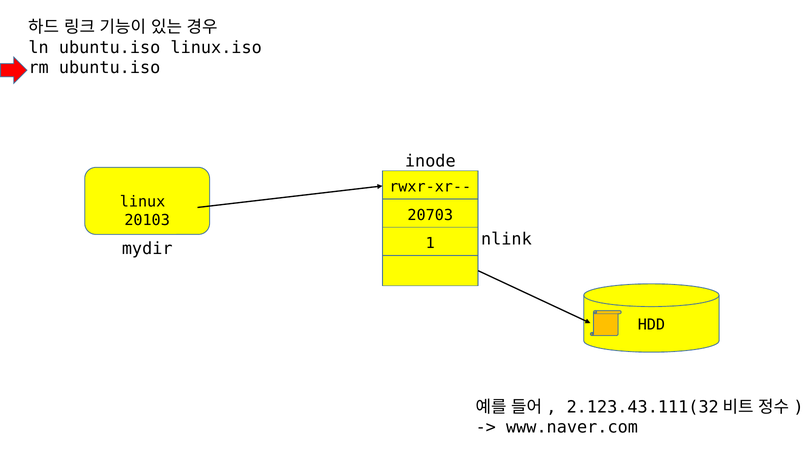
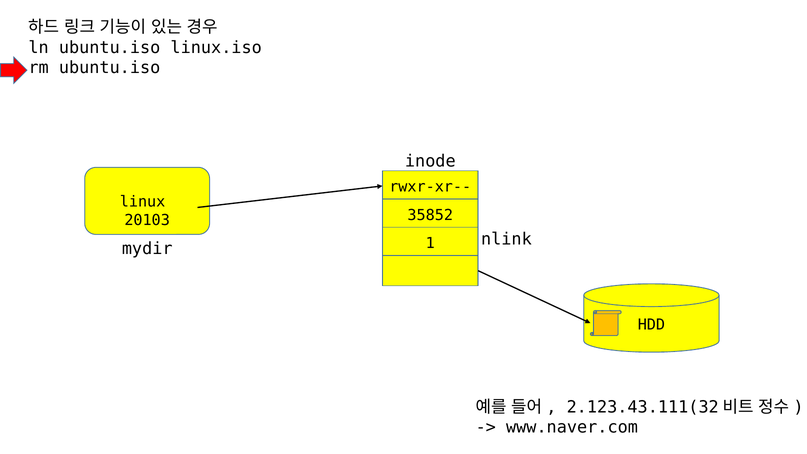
20703: 20703 -> 35852
